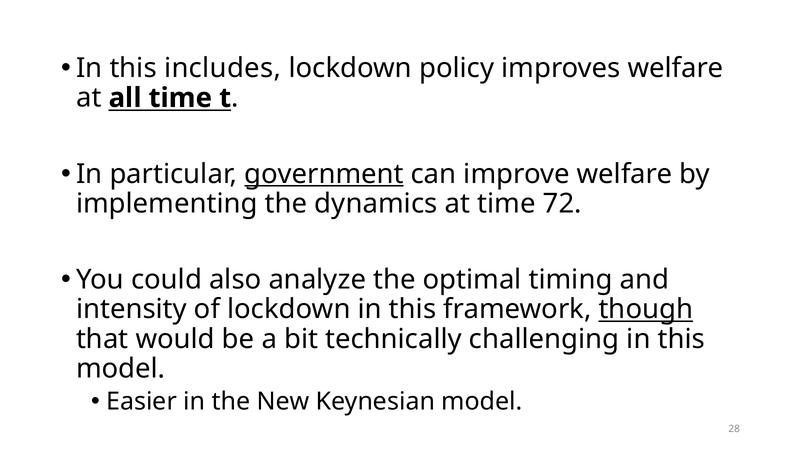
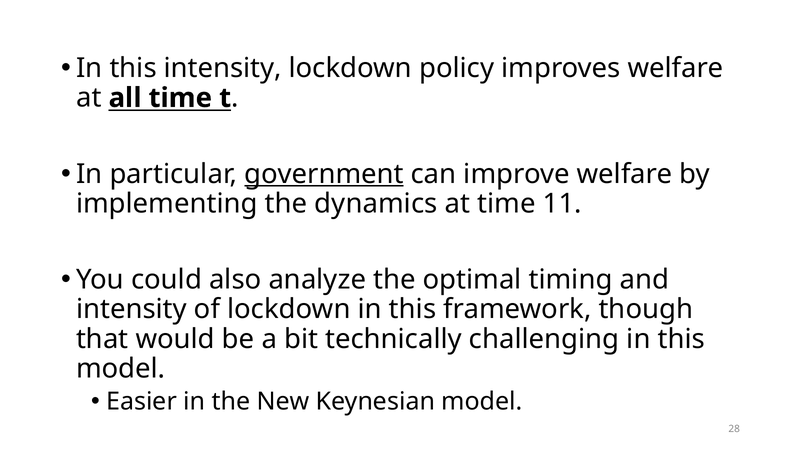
this includes: includes -> intensity
72: 72 -> 11
though underline: present -> none
